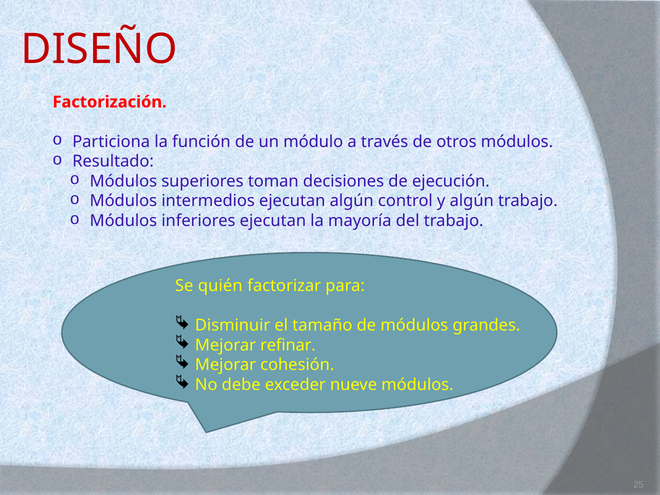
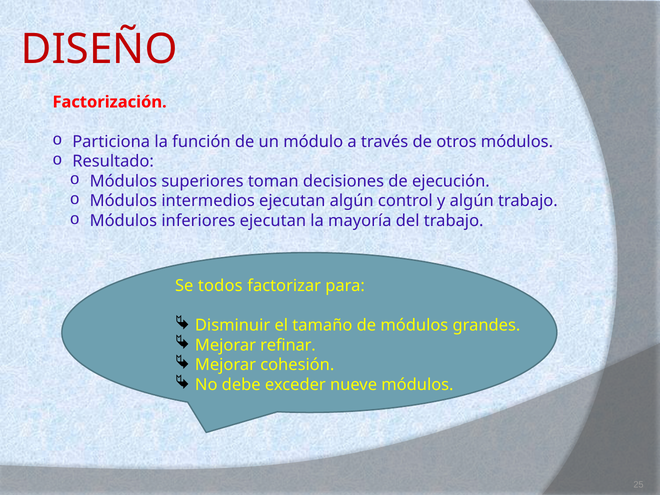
quién: quién -> todos
